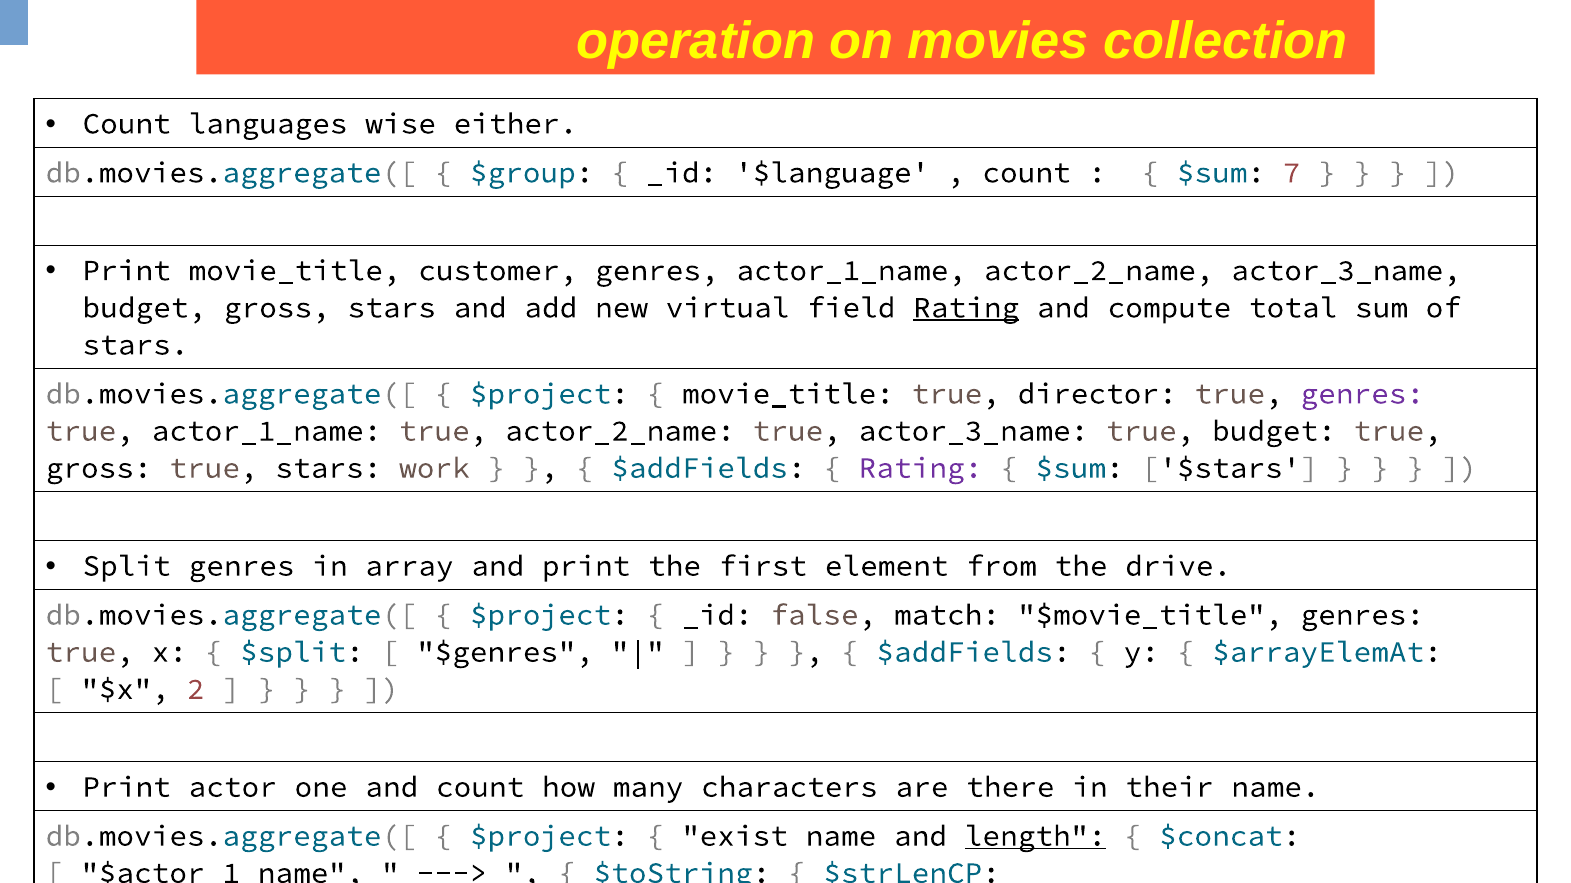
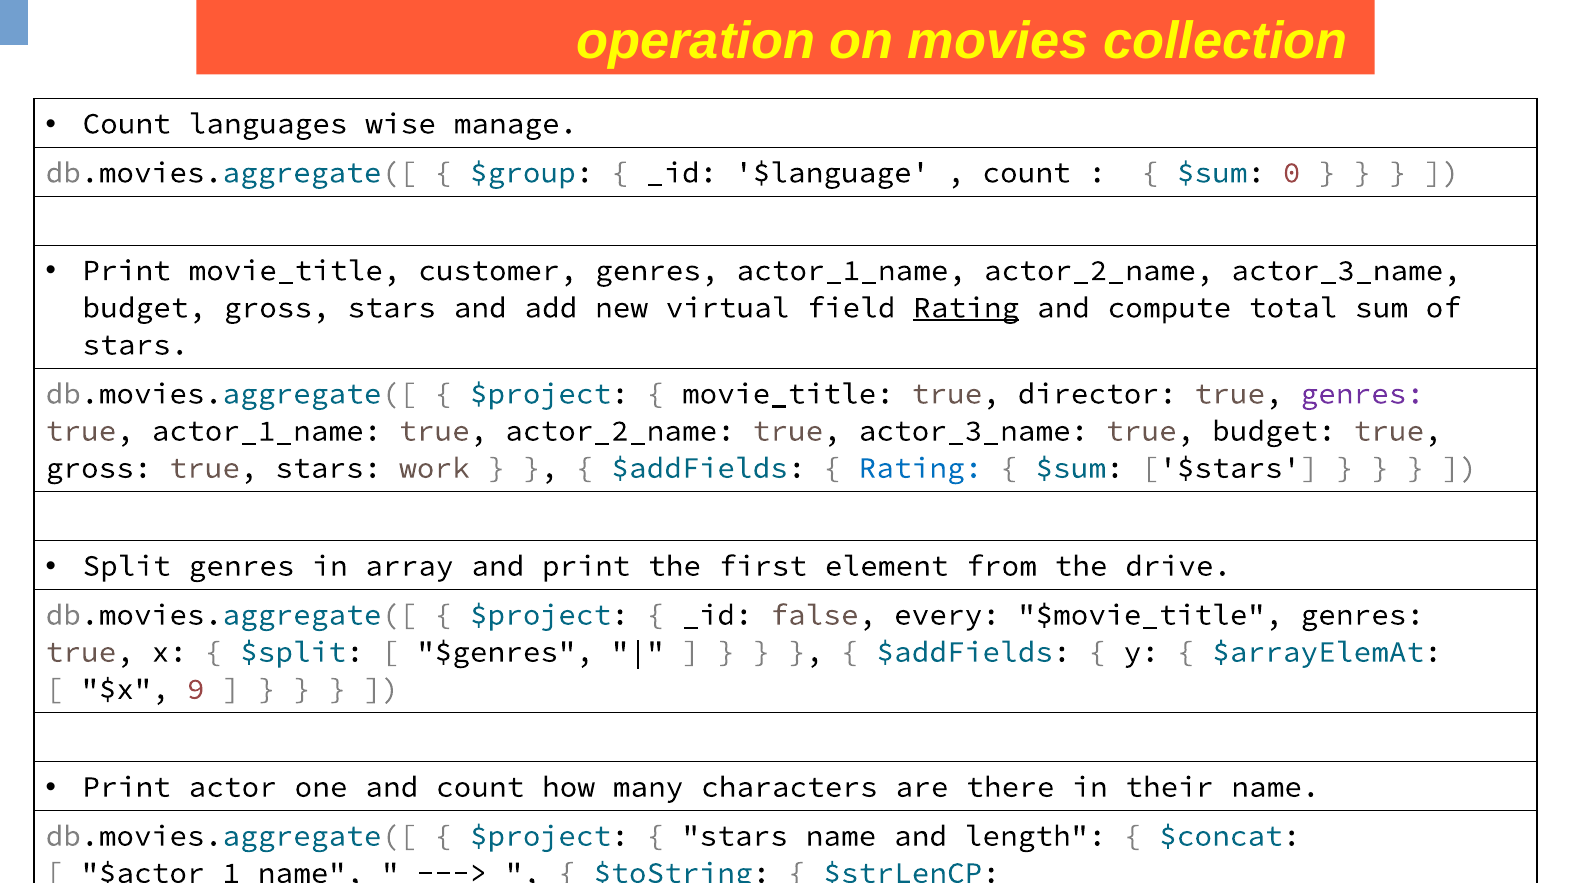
either: either -> manage
7: 7 -> 0
Rating at (920, 468) colour: purple -> blue
match: match -> every
2: 2 -> 9
exist at (735, 837): exist -> stars
length underline: present -> none
